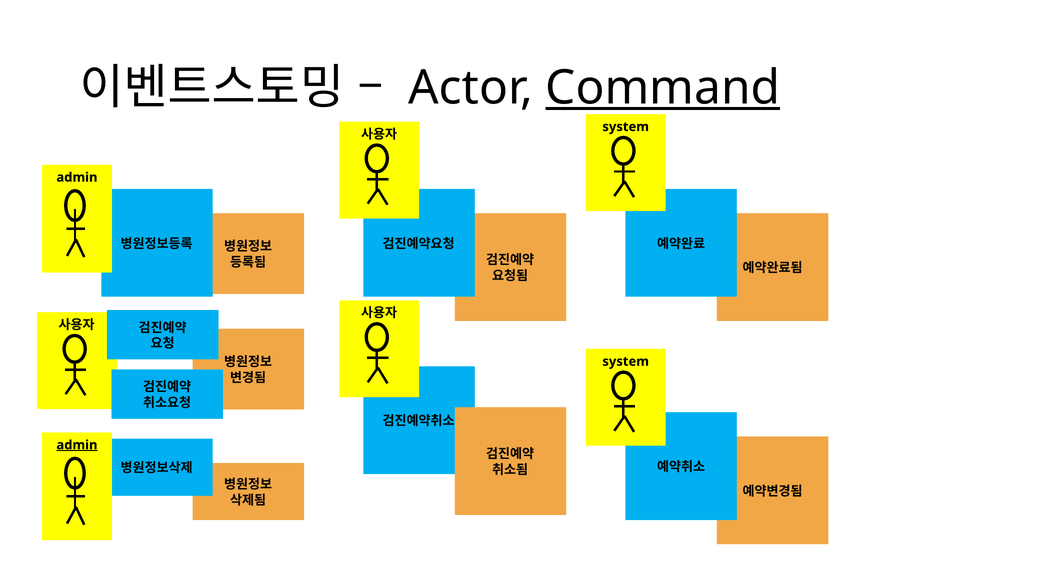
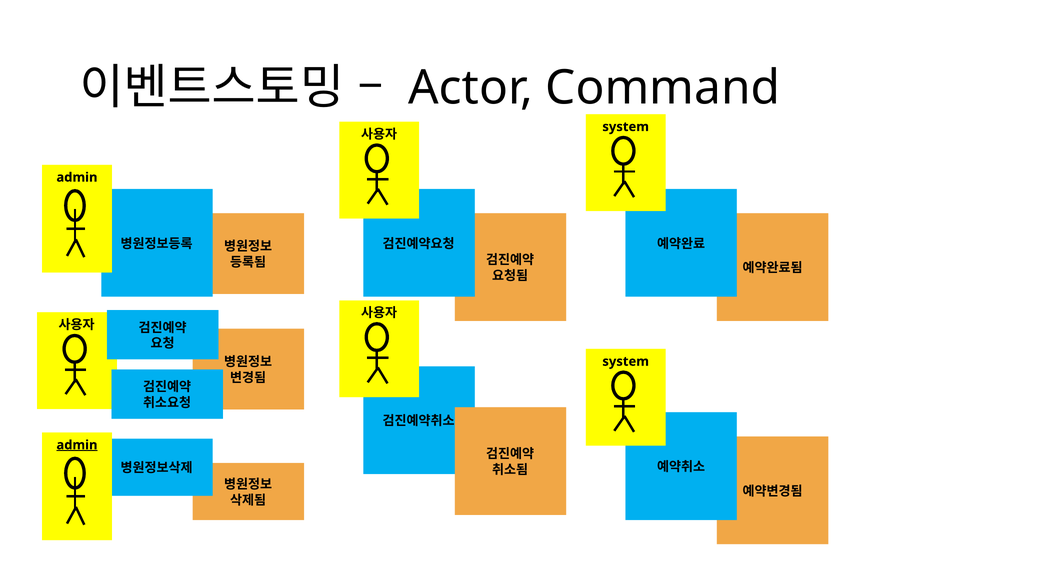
Command underline: present -> none
